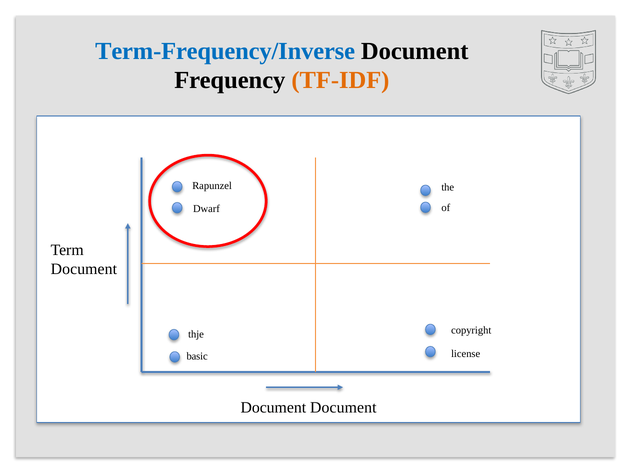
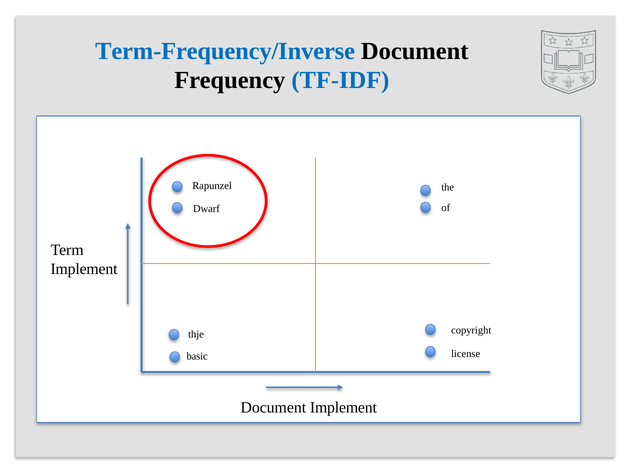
TF-IDF colour: orange -> blue
Document at (84, 269): Document -> Implement
Document Document: Document -> Implement
